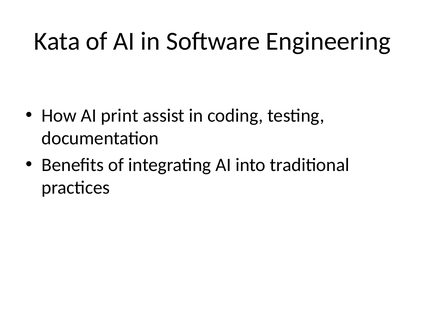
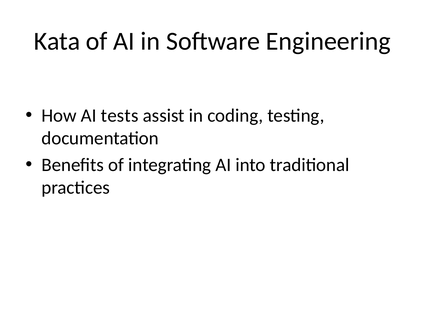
print: print -> tests
